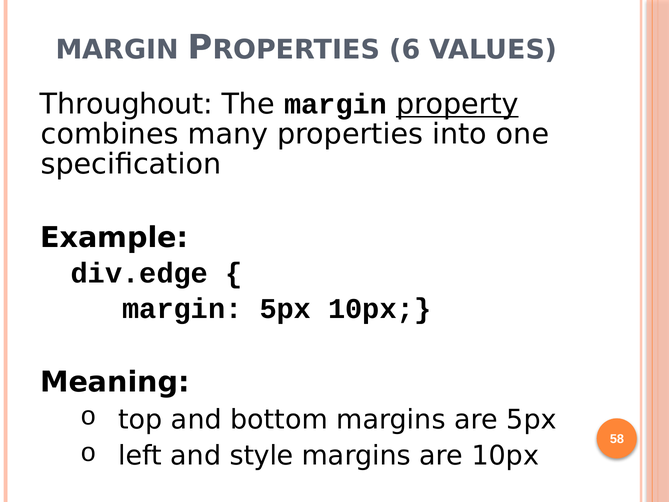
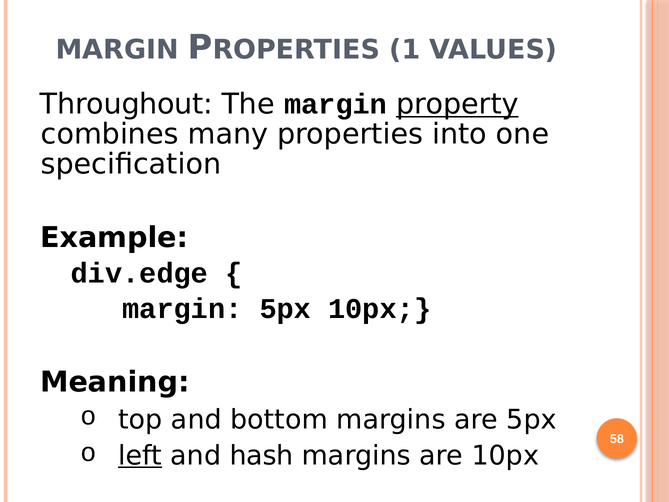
6: 6 -> 1
left underline: none -> present
style: style -> hash
